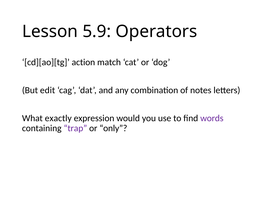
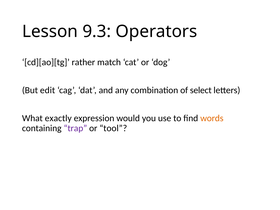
5.9: 5.9 -> 9.3
action: action -> rather
notes: notes -> select
words colour: purple -> orange
only: only -> tool
